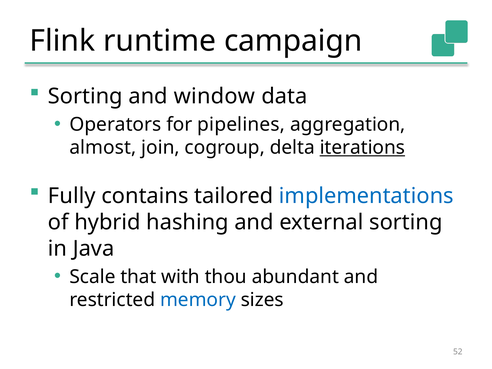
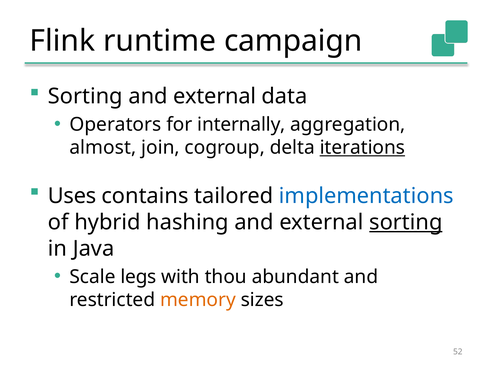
Sorting and window: window -> external
pipelines: pipelines -> internally
Fully: Fully -> Uses
sorting at (406, 222) underline: none -> present
that: that -> legs
memory colour: blue -> orange
